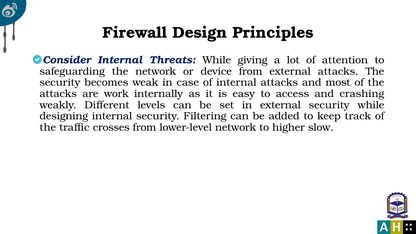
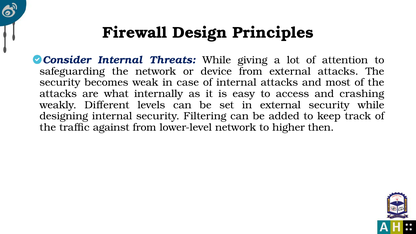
work: work -> what
crosses: crosses -> against
slow: slow -> then
